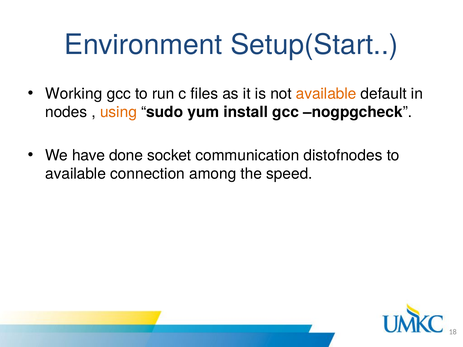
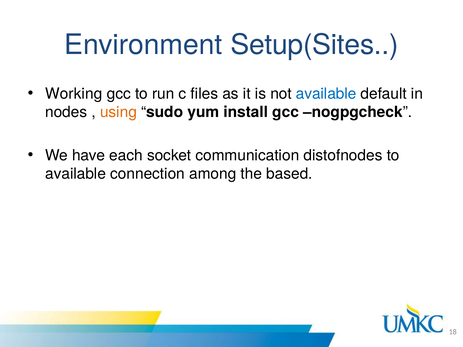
Setup(Start: Setup(Start -> Setup(Sites
available at (326, 94) colour: orange -> blue
done: done -> each
speed: speed -> based
